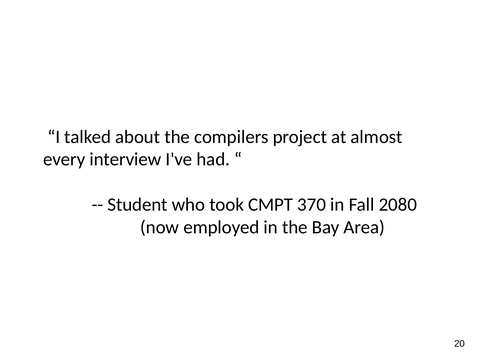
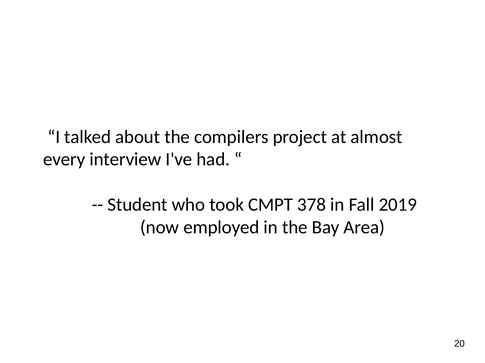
370: 370 -> 378
2080: 2080 -> 2019
